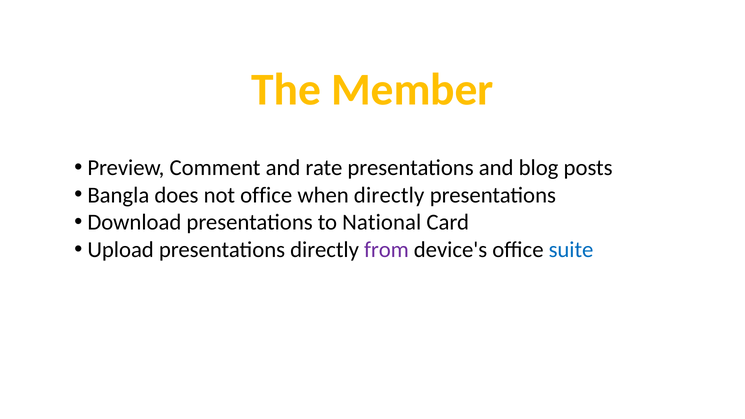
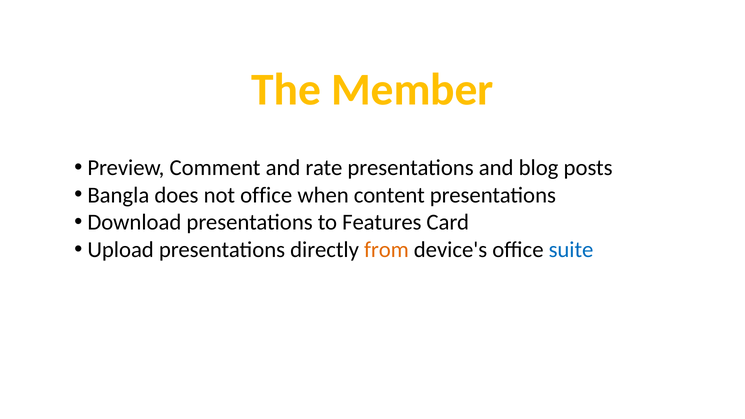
when directly: directly -> content
National: National -> Features
from colour: purple -> orange
